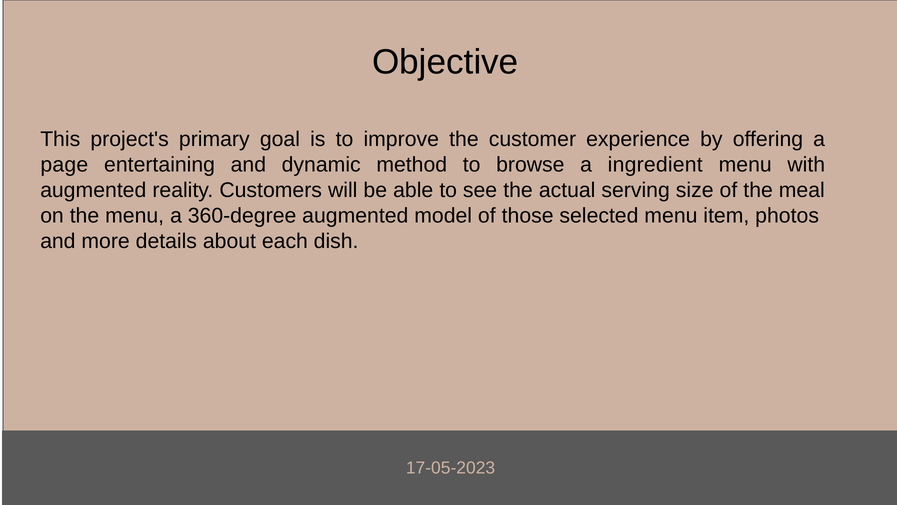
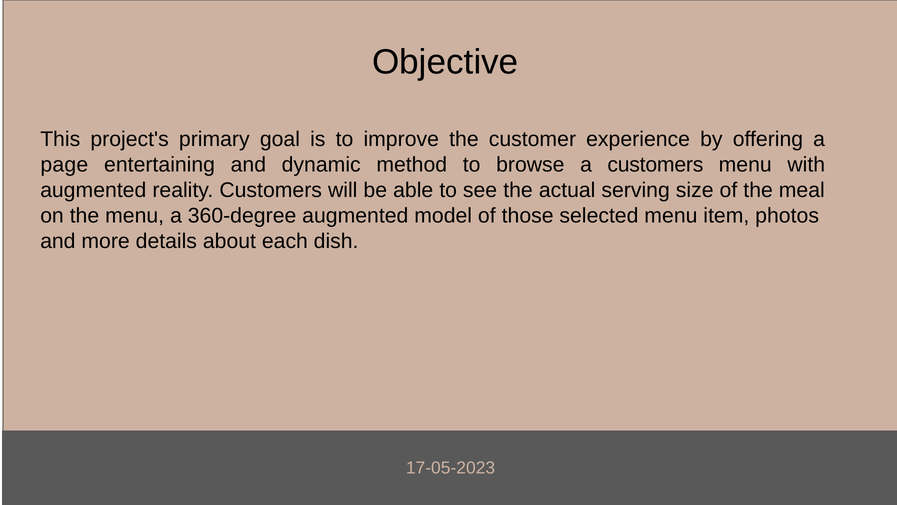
a ingredient: ingredient -> customers
